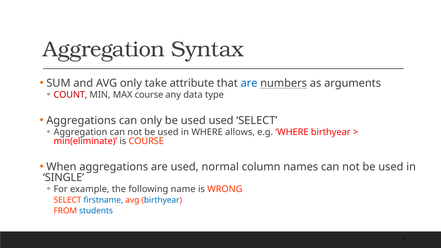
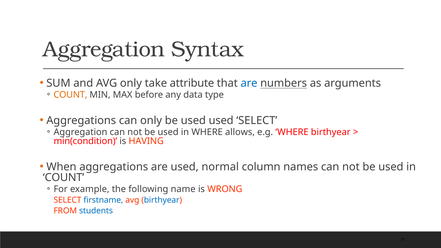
COUNT at (70, 95) colour: red -> orange
MAX course: course -> before
min(eliminate: min(eliminate -> min(condition
is COURSE: COURSE -> HAVING
SINGLE at (64, 177): SINGLE -> COUNT
